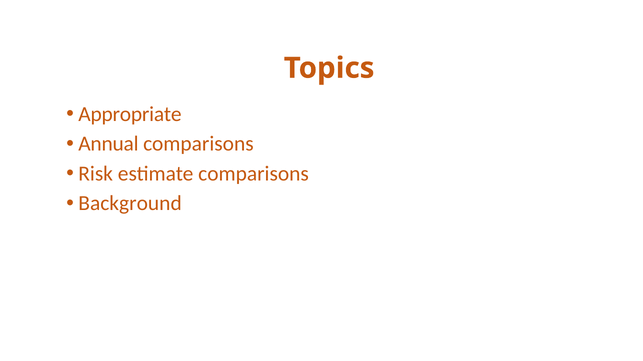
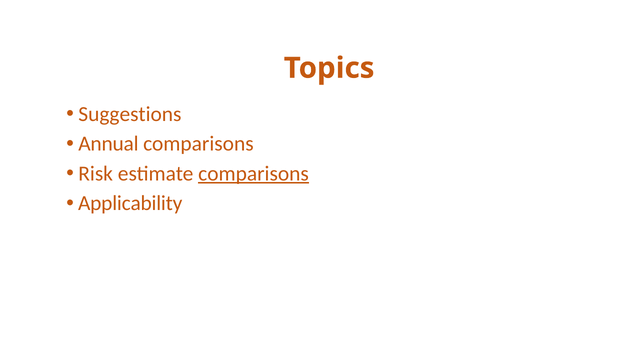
Appropriate: Appropriate -> Suggestions
comparisons at (254, 174) underline: none -> present
Background: Background -> Applicability
